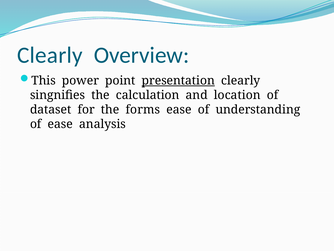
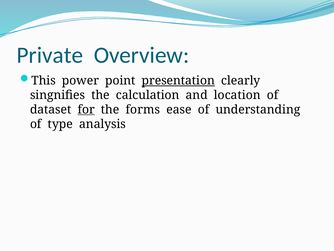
Clearly at (50, 55): Clearly -> Private
for underline: none -> present
of ease: ease -> type
